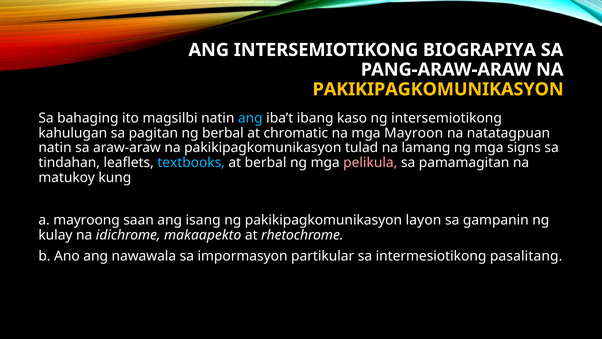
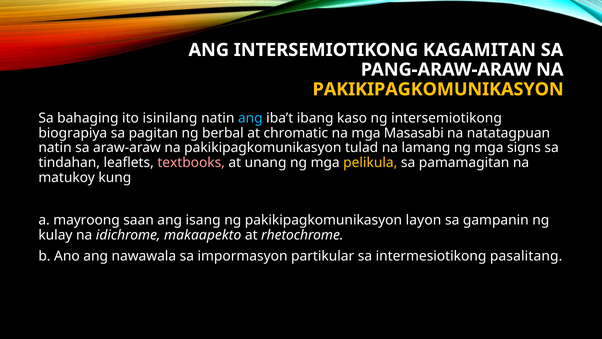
BIOGRAPIYA: BIOGRAPIYA -> KAGAMITAN
magsilbi: magsilbi -> isinilang
kahulugan: kahulugan -> biograpiya
Mayroon: Mayroon -> Masasabi
textbooks colour: light blue -> pink
at berbal: berbal -> unang
pelikula colour: pink -> yellow
